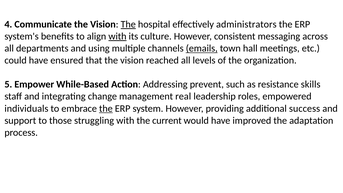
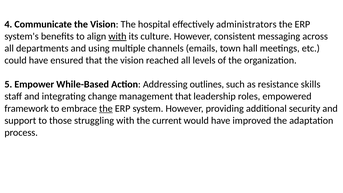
The at (128, 24) underline: present -> none
emails underline: present -> none
prevent: prevent -> outlines
management real: real -> that
individuals: individuals -> framework
success: success -> security
